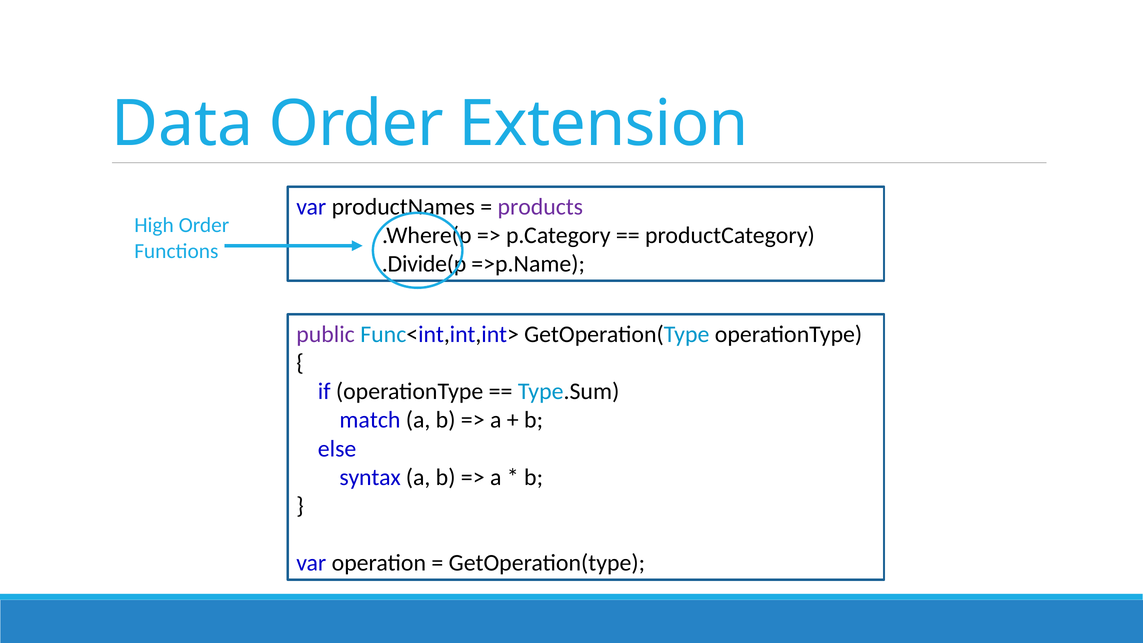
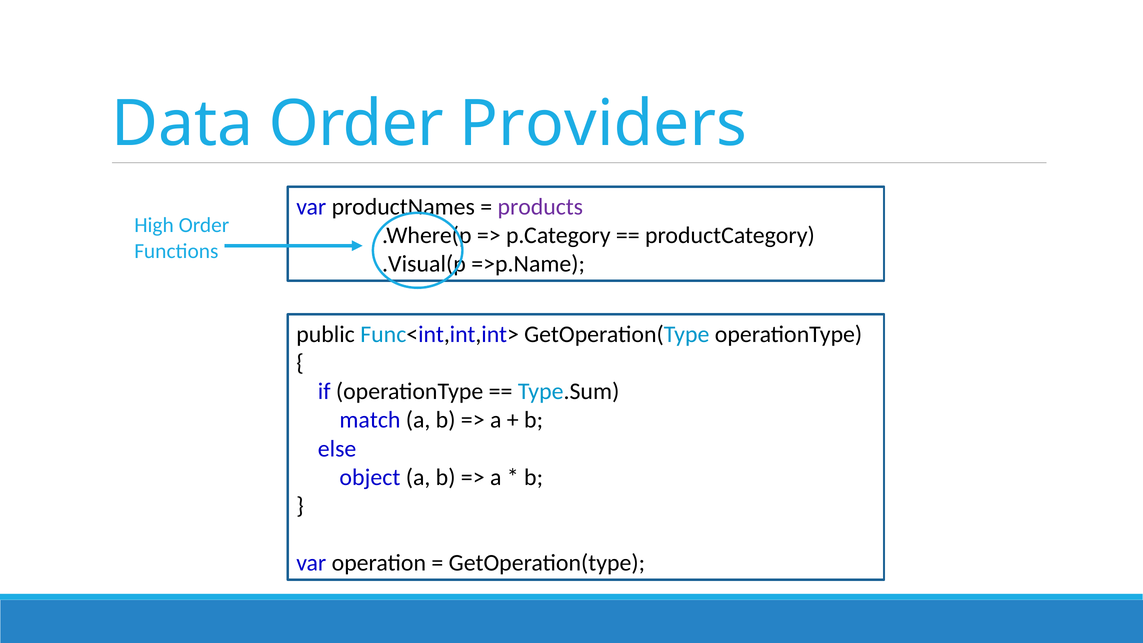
Extension: Extension -> Providers
.Divide(p: .Divide(p -> .Visual(p
public colour: purple -> black
syntax: syntax -> object
